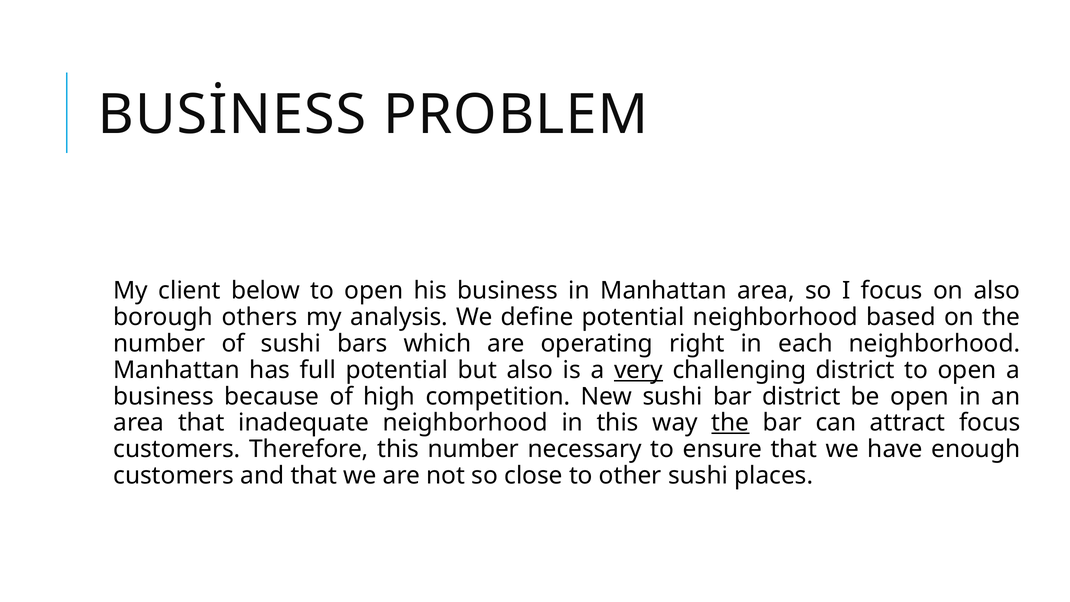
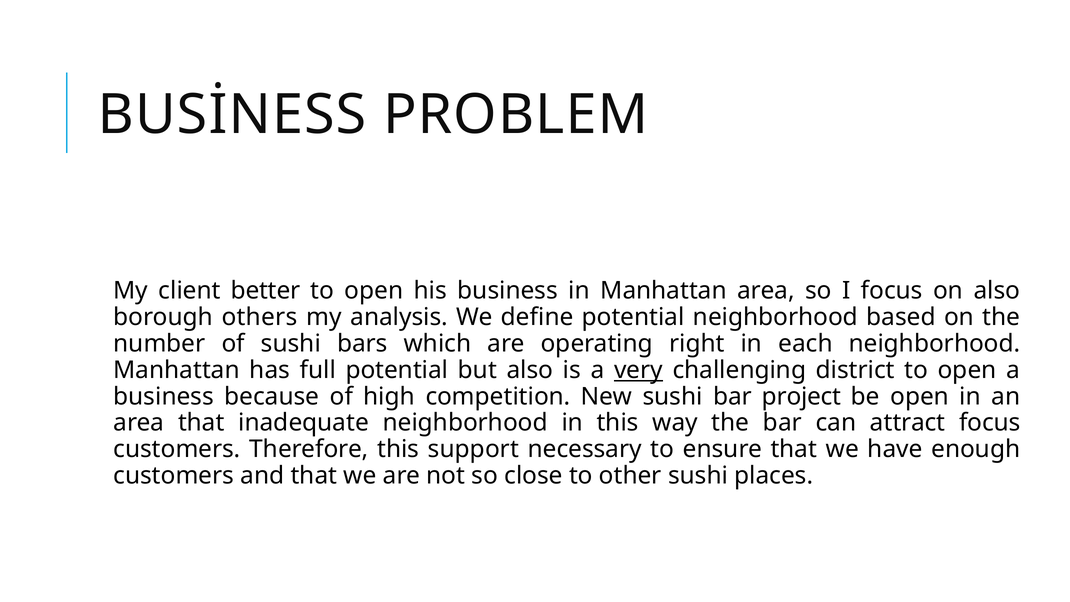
below: below -> better
bar district: district -> project
the at (730, 423) underline: present -> none
this number: number -> support
